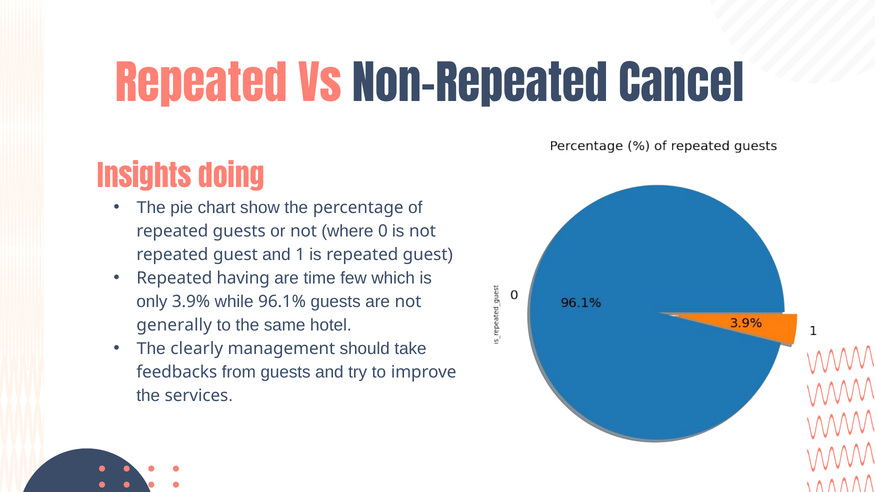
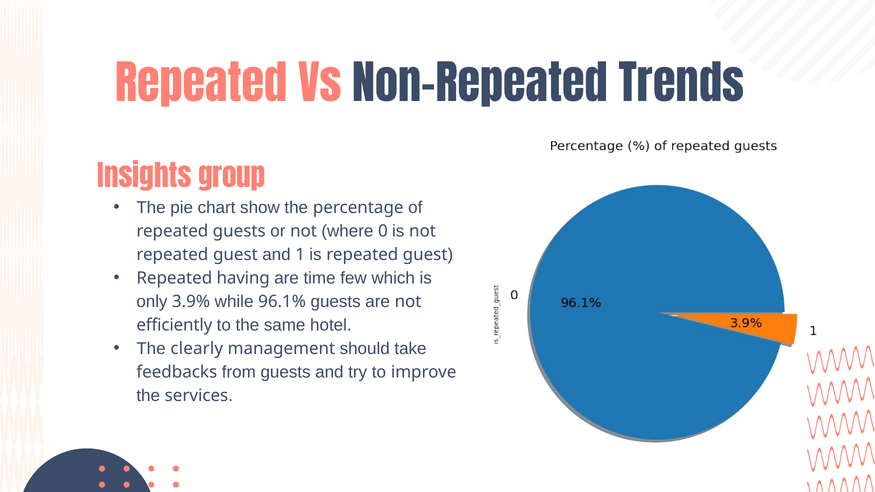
Cancel: Cancel -> Trends
doing: doing -> group
generally: generally -> efficiently
